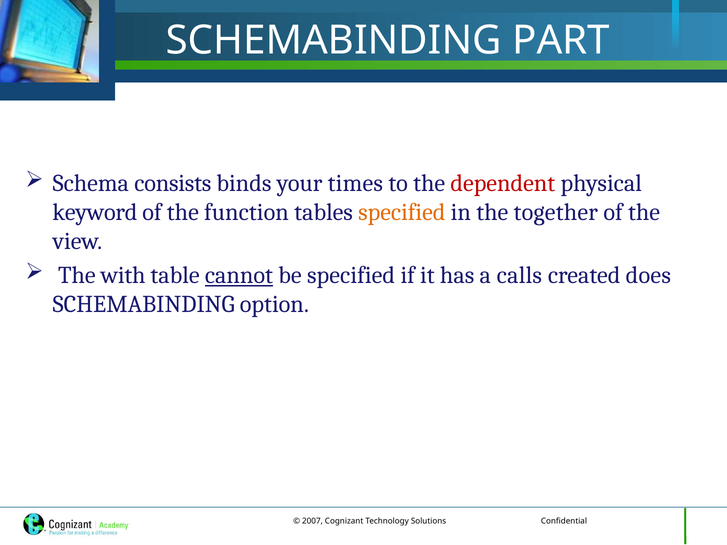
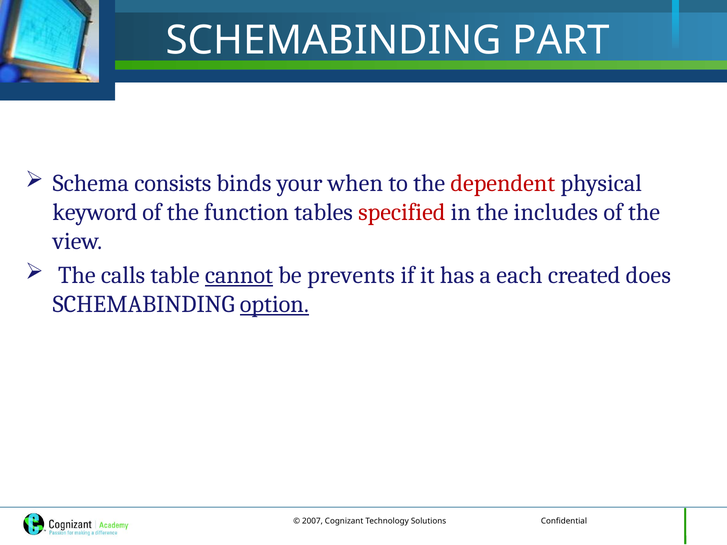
times: times -> when
specified at (402, 213) colour: orange -> red
together: together -> includes
with: with -> calls
be specified: specified -> prevents
calls: calls -> each
option underline: none -> present
